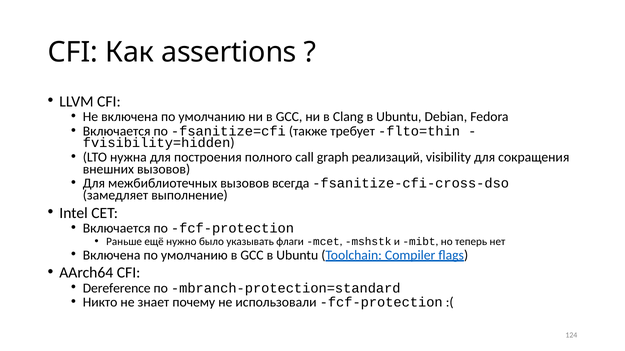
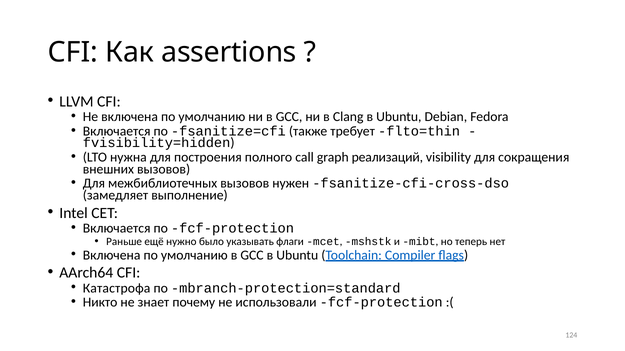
всегда: всегда -> нужен
Dereference: Dereference -> Катастрофа
